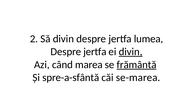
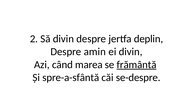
lumea: lumea -> deplin
jertfa at (95, 51): jertfa -> amin
divin at (131, 51) underline: present -> none
se-marea: se-marea -> se-despre
